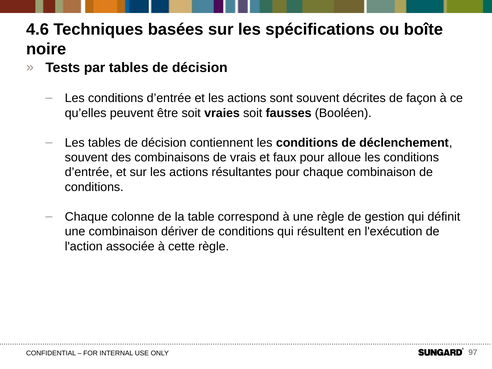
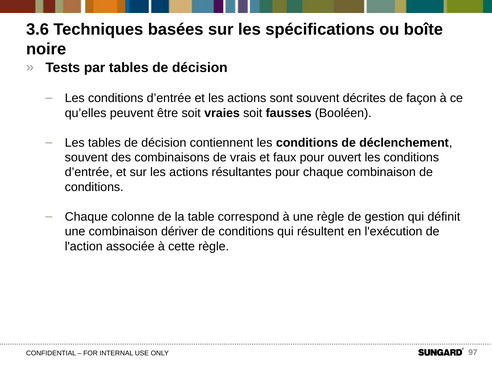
4.6: 4.6 -> 3.6
alloue: alloue -> ouvert
